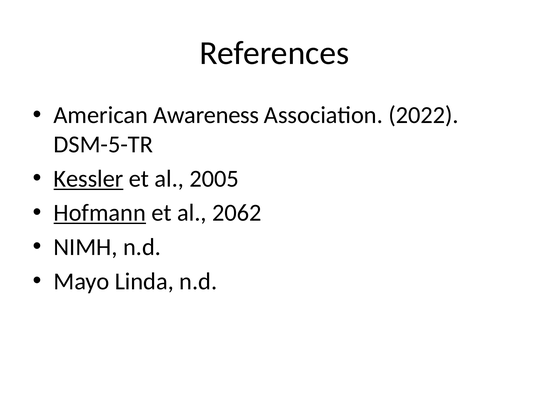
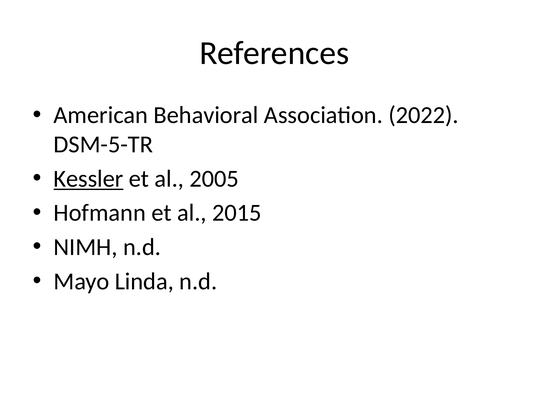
Awareness: Awareness -> Behavioral
Hofmann underline: present -> none
2062: 2062 -> 2015
